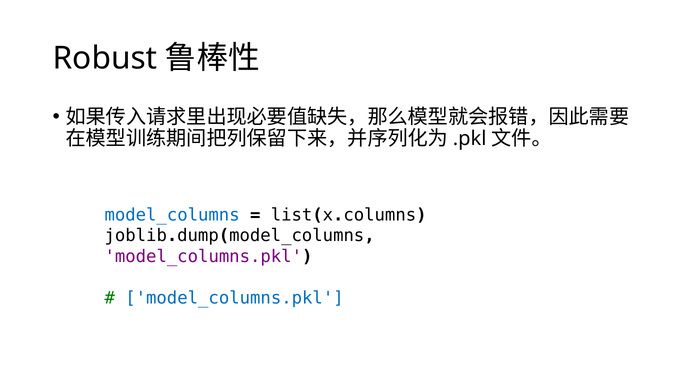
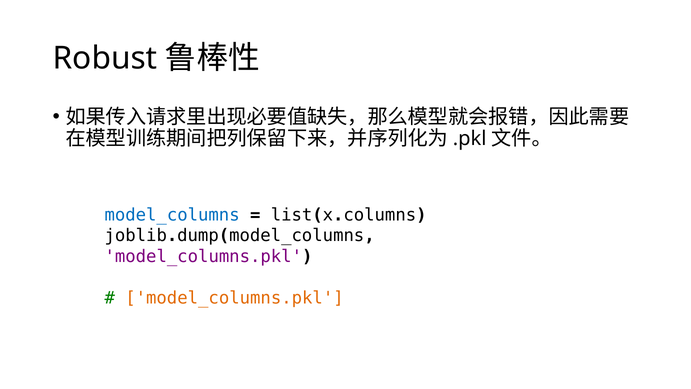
model_columns.pkl at (234, 298) colour: blue -> orange
